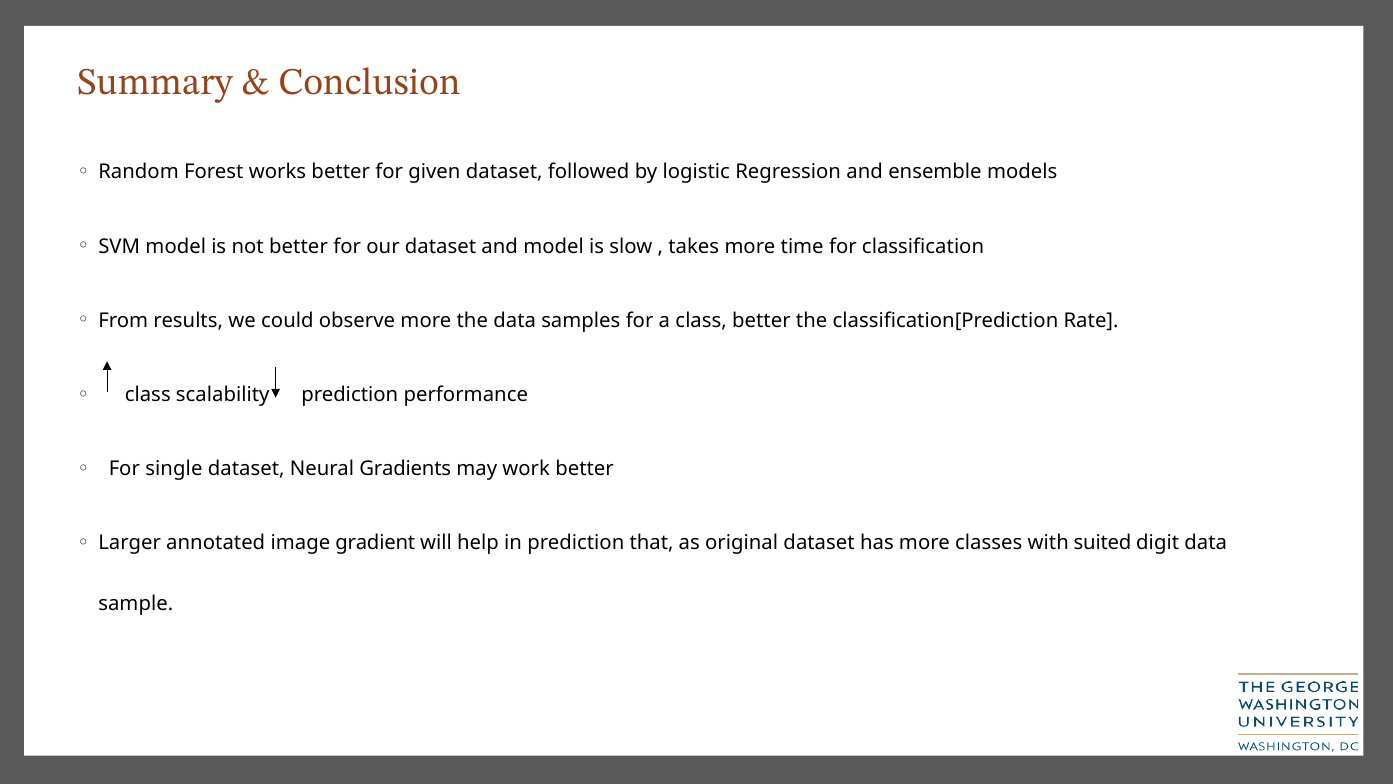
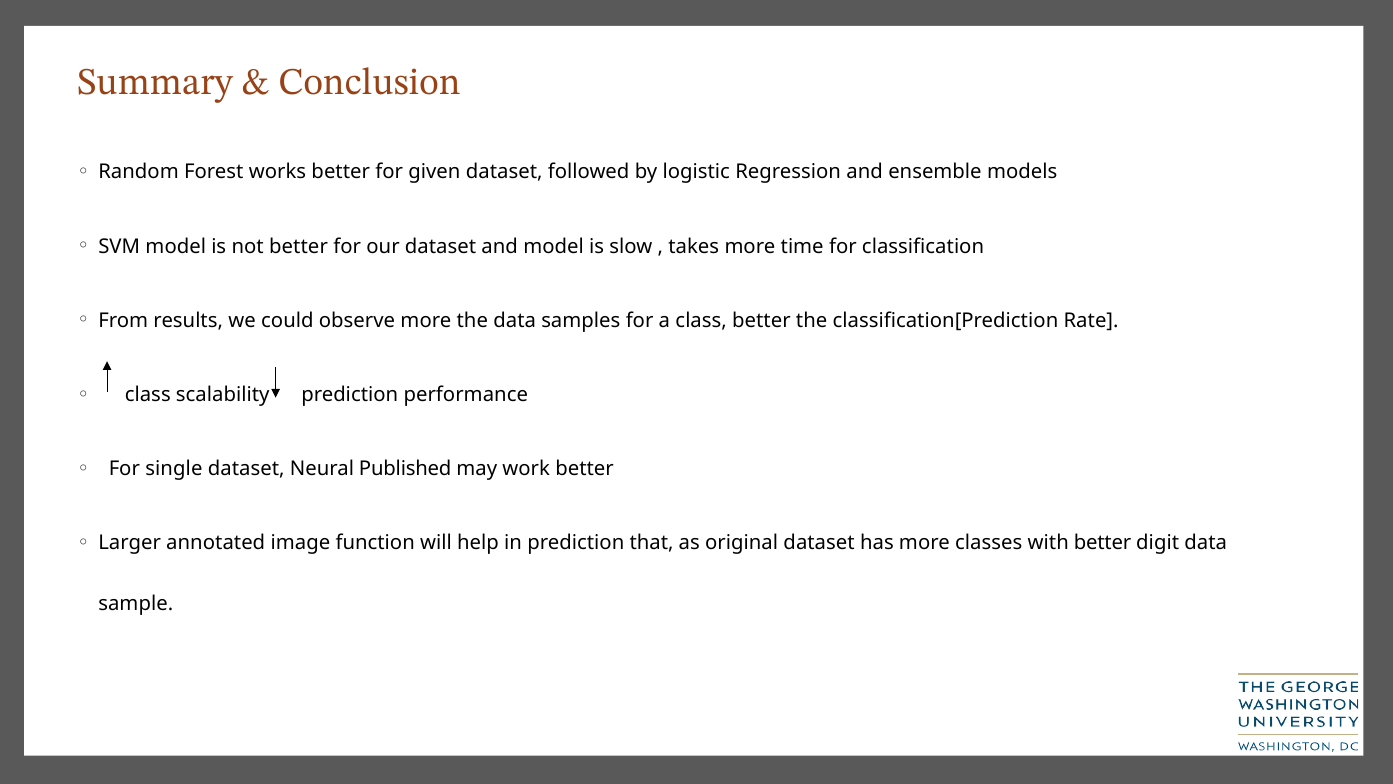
Gradients: Gradients -> Published
gradient: gradient -> function
with suited: suited -> better
